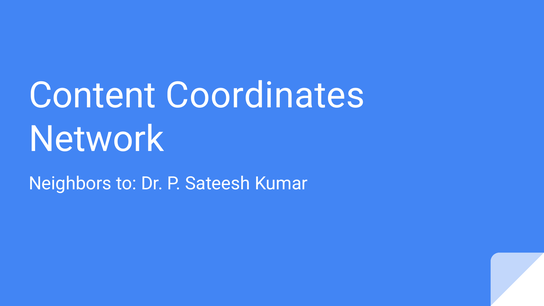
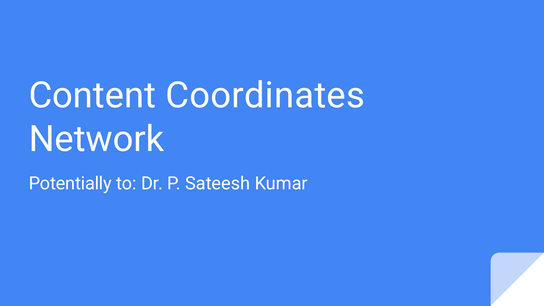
Neighbors: Neighbors -> Potentially
